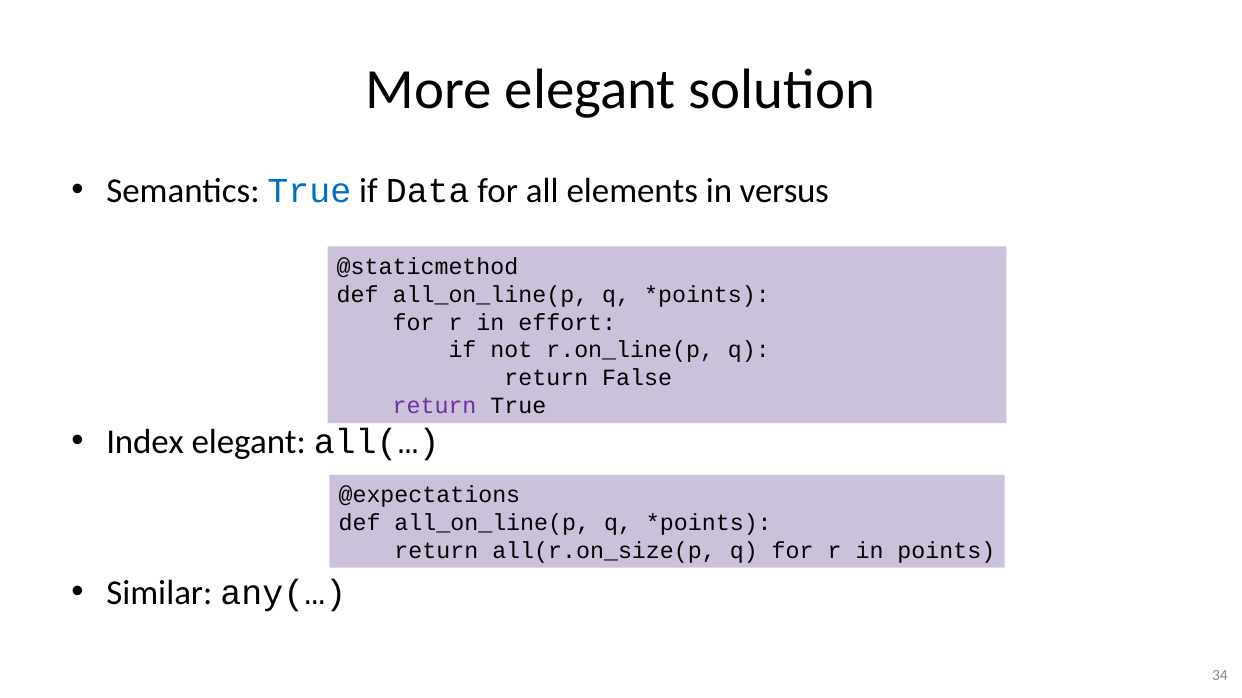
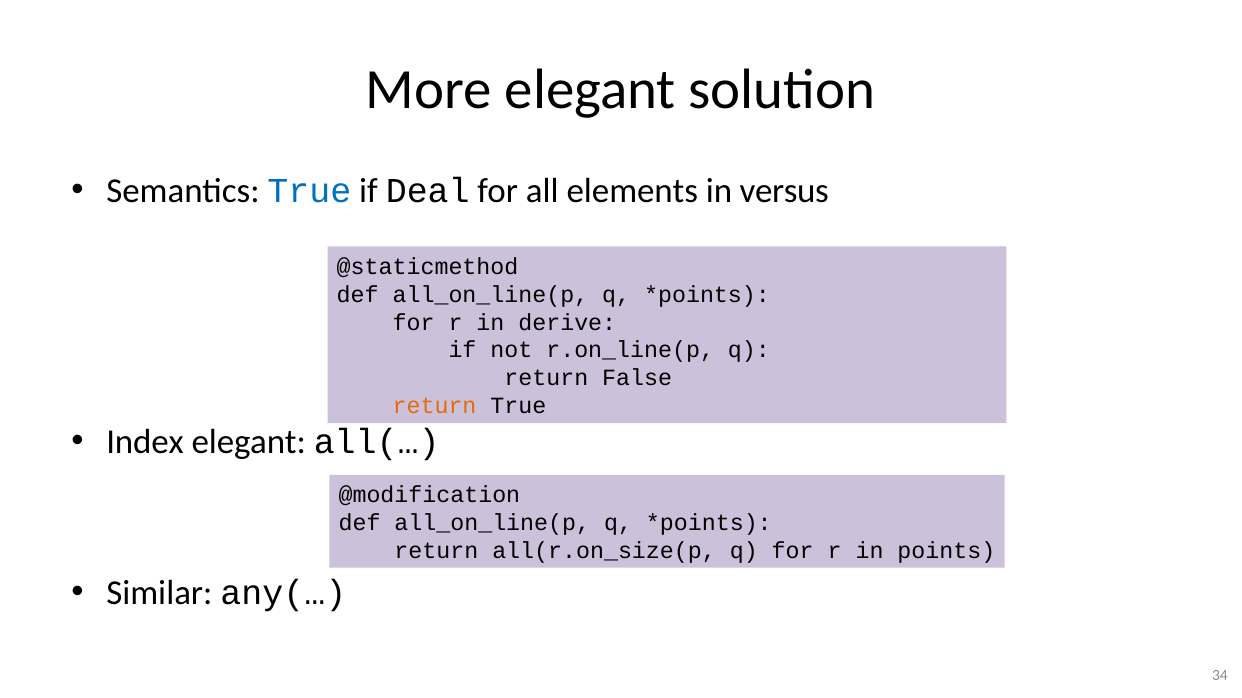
Data: Data -> Deal
effort: effort -> derive
return at (435, 406) colour: purple -> orange
@expectations: @expectations -> @modification
